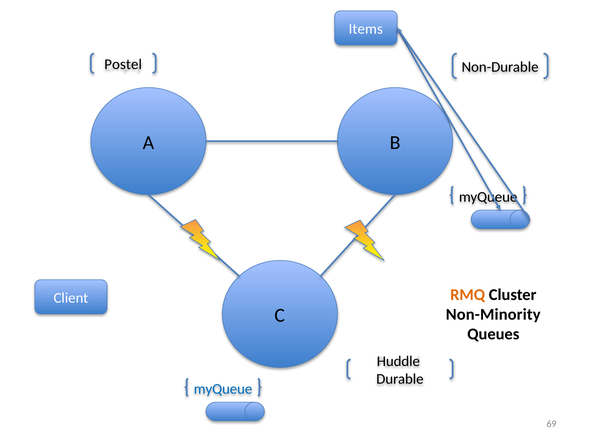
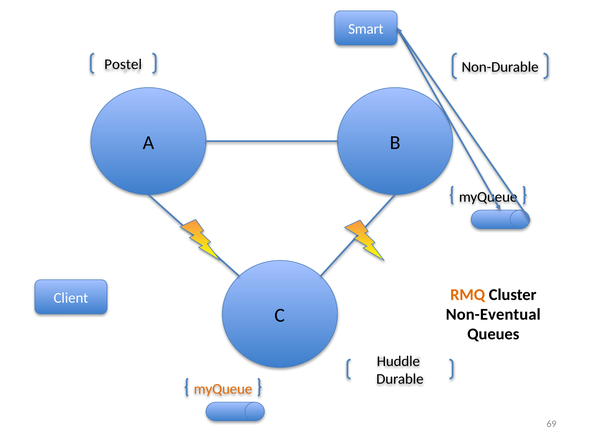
Items: Items -> Smart
Non-Minority: Non-Minority -> Non-Eventual
myQueue at (223, 389) colour: blue -> orange
